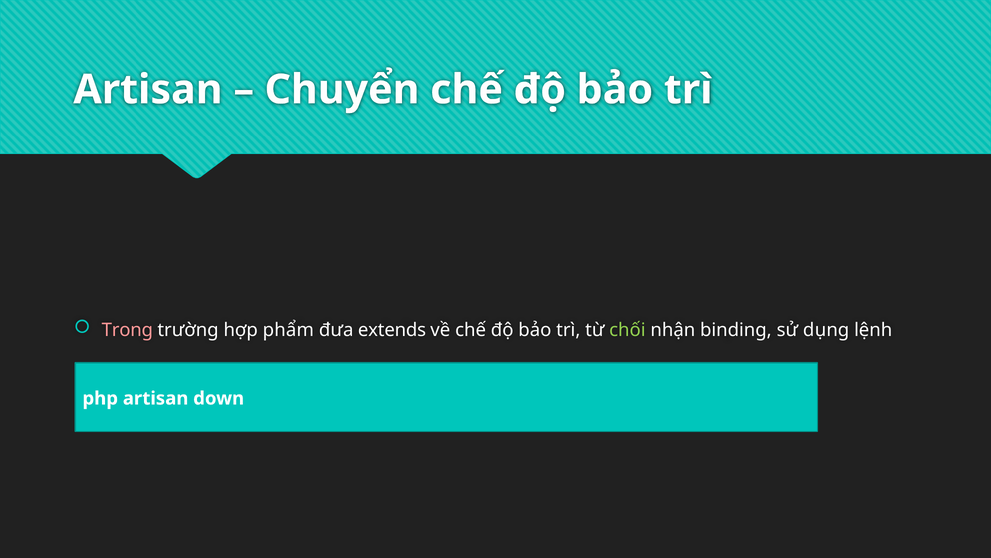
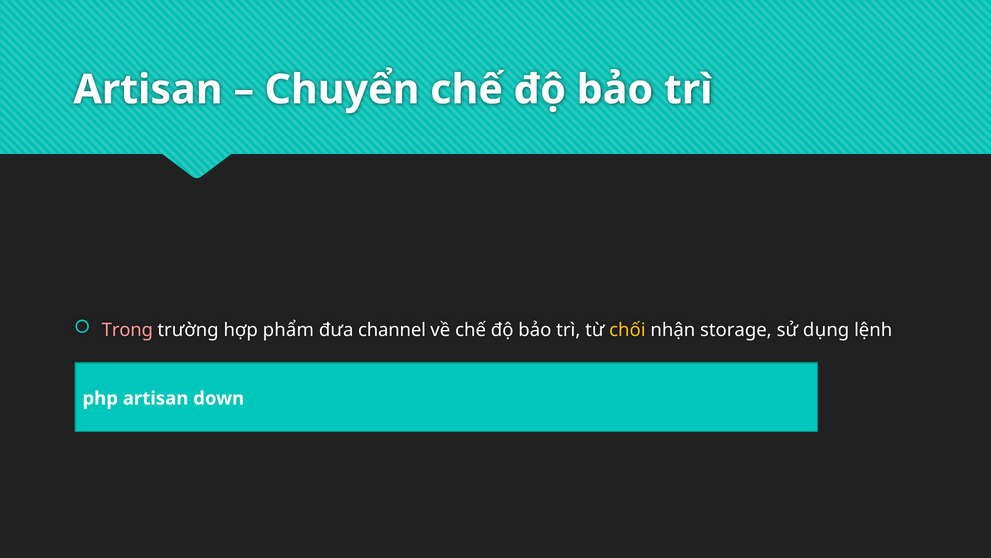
extends: extends -> channel
chối colour: light green -> yellow
binding: binding -> storage
